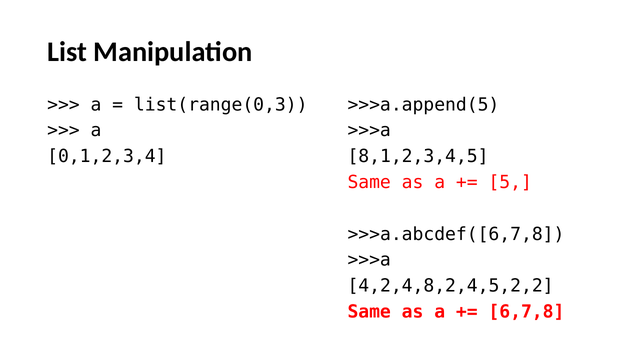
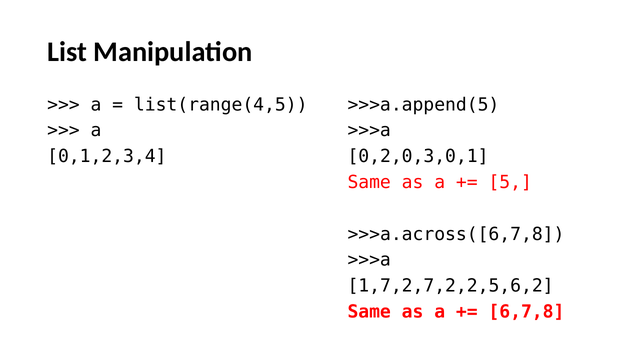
list(range(0,3: list(range(0,3 -> list(range(4,5
8,1,2,3,4,5: 8,1,2,3,4,5 -> 0,2,0,3,0,1
>>>a.abcdef([6,7,8: >>>a.abcdef([6,7,8 -> >>>a.across([6,7,8
4,2,4,8,2,4,5,2,2: 4,2,4,8,2,4,5,2,2 -> 1,7,2,7,2,2,5,6,2
